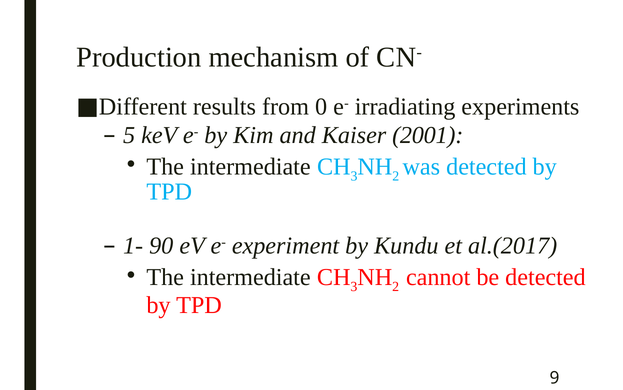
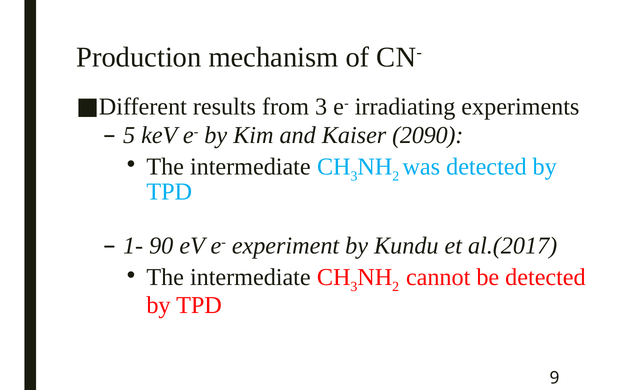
from 0: 0 -> 3
2001: 2001 -> 2090
